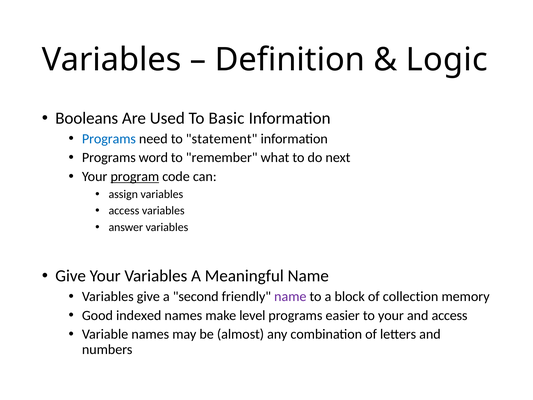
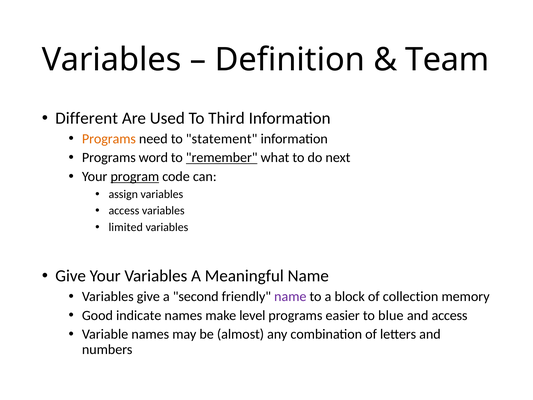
Logic: Logic -> Team
Booleans: Booleans -> Different
Basic: Basic -> Third
Programs at (109, 139) colour: blue -> orange
remember underline: none -> present
answer: answer -> limited
indexed: indexed -> indicate
to your: your -> blue
